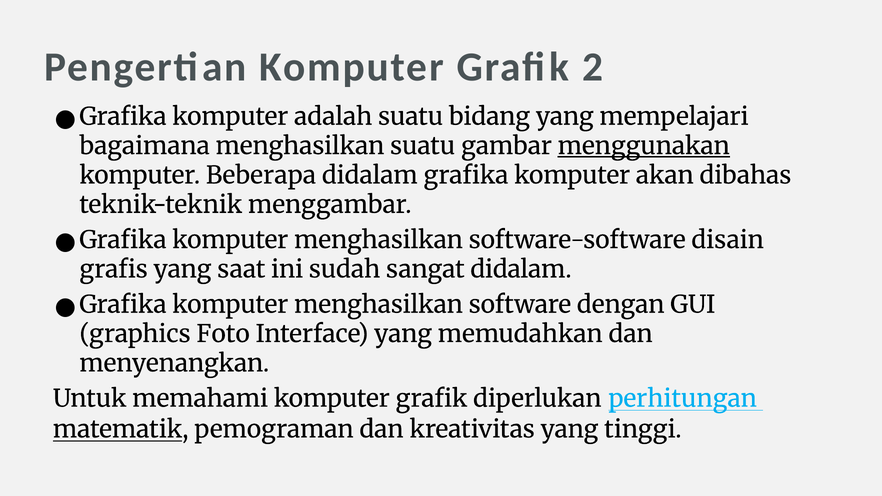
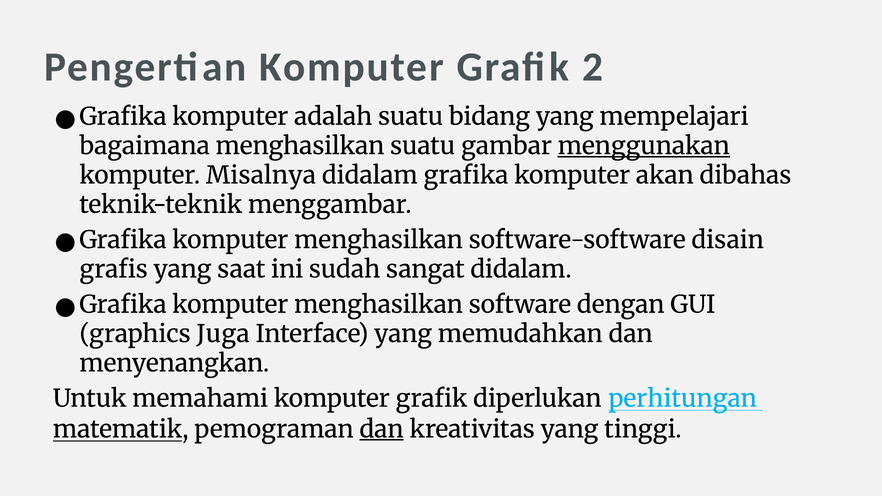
Beberapa: Beberapa -> Misalnya
Foto: Foto -> Juga
dan at (382, 430) underline: none -> present
